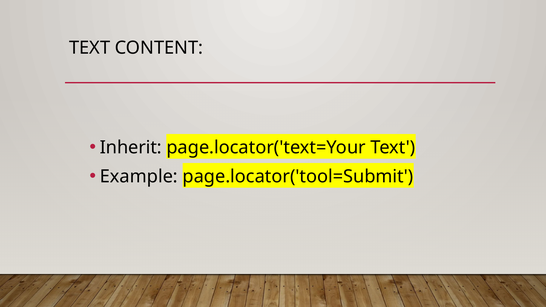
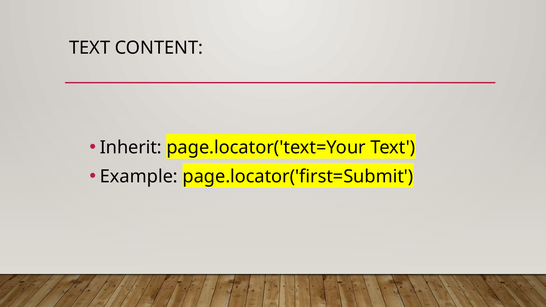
page.locator('tool=Submit: page.locator('tool=Submit -> page.locator('first=Submit
